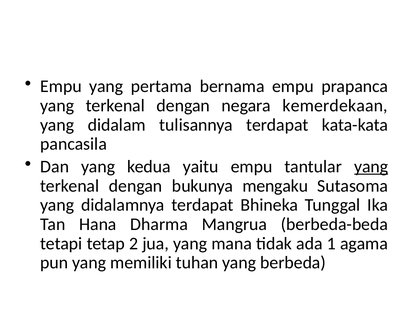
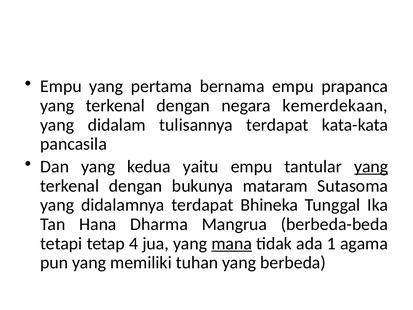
mengaku: mengaku -> mataram
2: 2 -> 4
mana underline: none -> present
